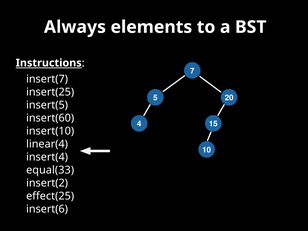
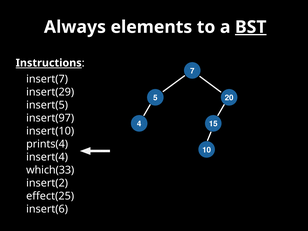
BST underline: none -> present
insert(25: insert(25 -> insert(29
insert(60: insert(60 -> insert(97
linear(4: linear(4 -> prints(4
equal(33: equal(33 -> which(33
